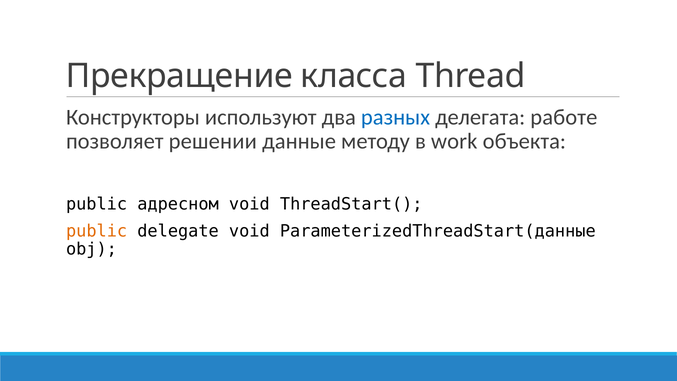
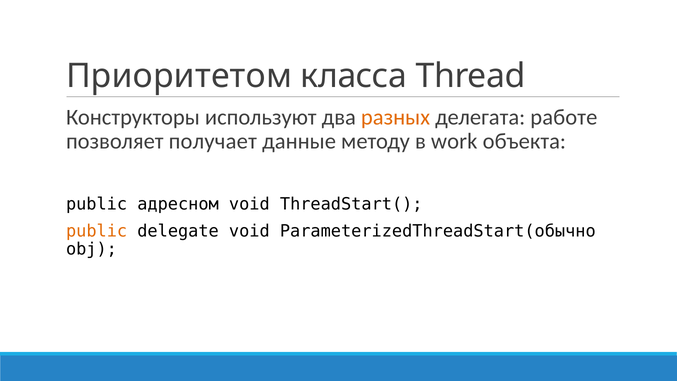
Прекращение: Прекращение -> Приоритетом
разных colour: blue -> orange
решении: решении -> получает
ParameterizedThreadStart(данные: ParameterizedThreadStart(данные -> ParameterizedThreadStart(обычно
